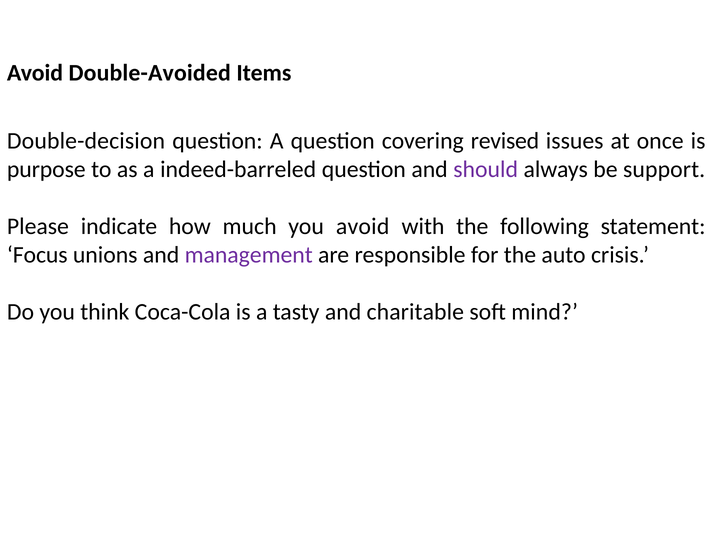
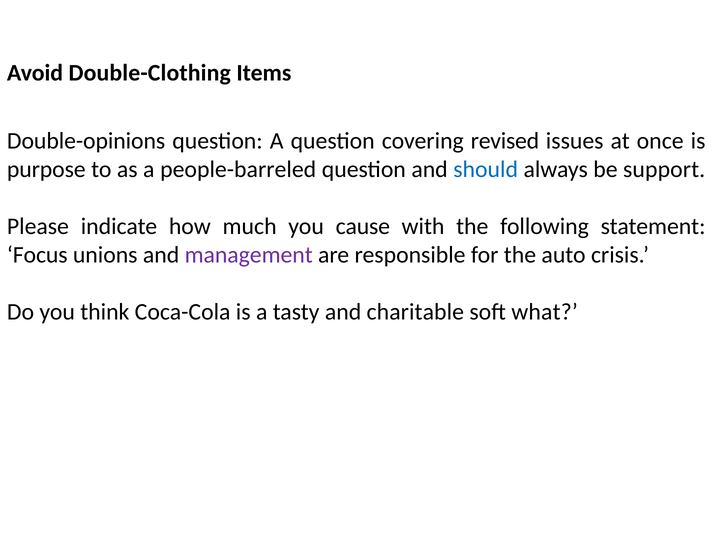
Double-Avoided: Double-Avoided -> Double-Clothing
Double-decision: Double-decision -> Double-opinions
indeed-barreled: indeed-barreled -> people-barreled
should colour: purple -> blue
you avoid: avoid -> cause
mind: mind -> what
